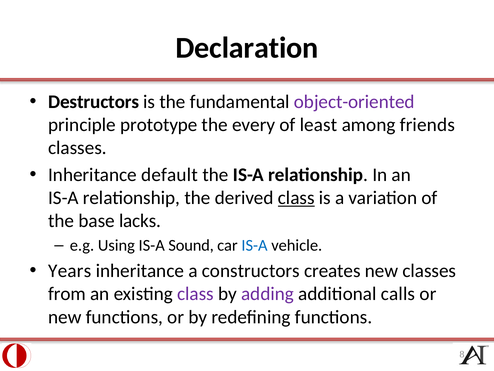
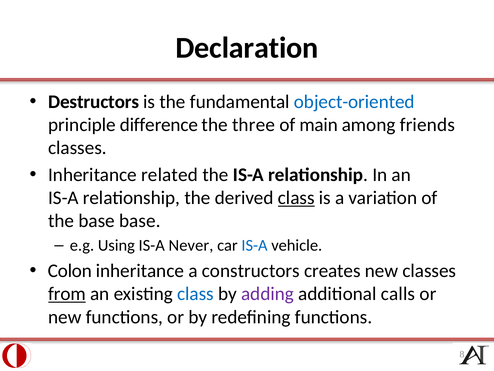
object-oriented colour: purple -> blue
prototype: prototype -> difference
every: every -> three
least: least -> main
default: default -> related
base lacks: lacks -> base
Sound: Sound -> Never
Years: Years -> Colon
from underline: none -> present
class at (195, 294) colour: purple -> blue
